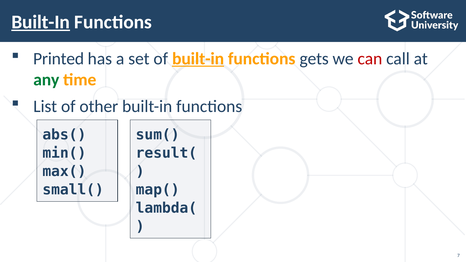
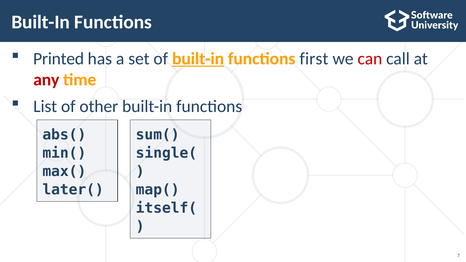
Built-In at (41, 22) underline: present -> none
gets: gets -> first
any colour: green -> red
result(: result( -> single(
small(: small( -> later(
lambda(: lambda( -> itself(
